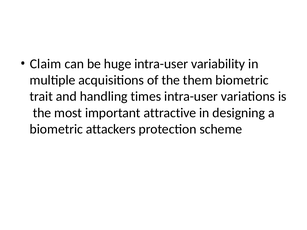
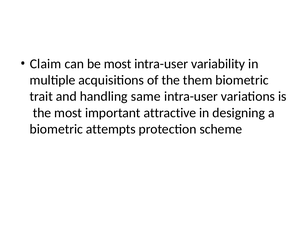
be huge: huge -> most
times: times -> same
attackers: attackers -> attempts
